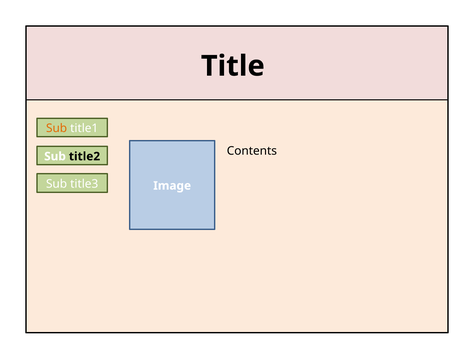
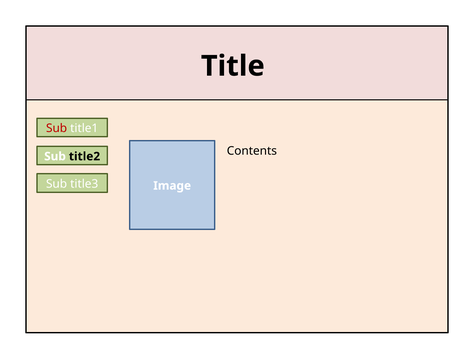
Sub at (57, 129) colour: orange -> red
